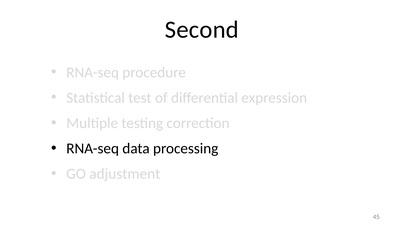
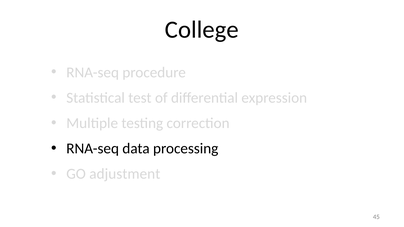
Second: Second -> College
